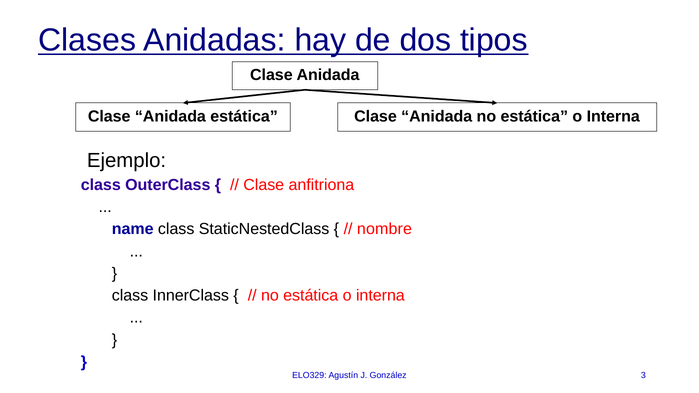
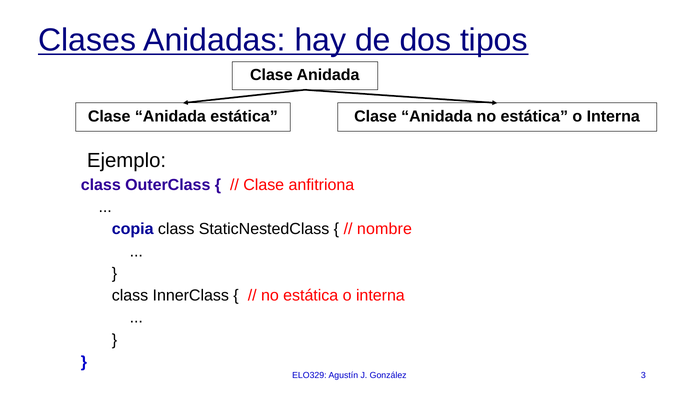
name: name -> copia
